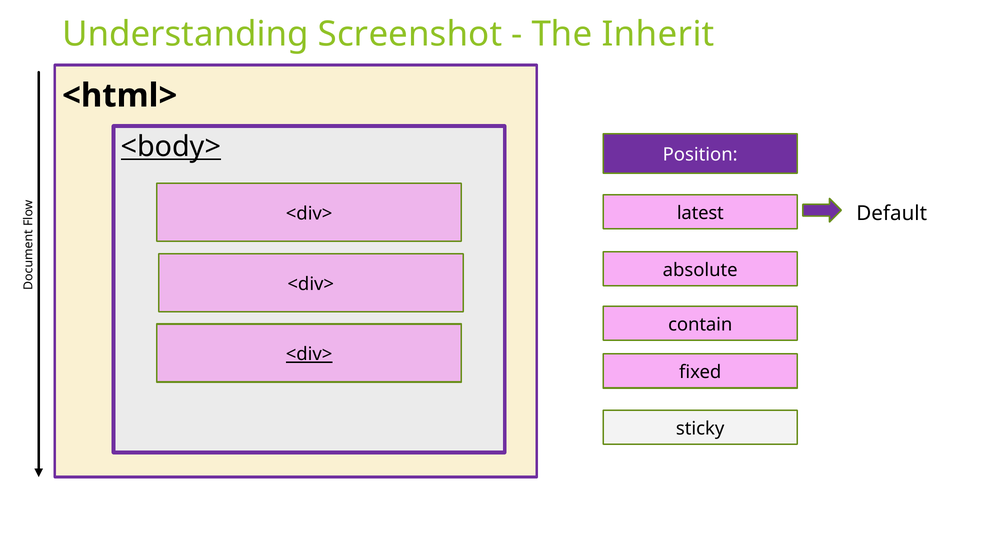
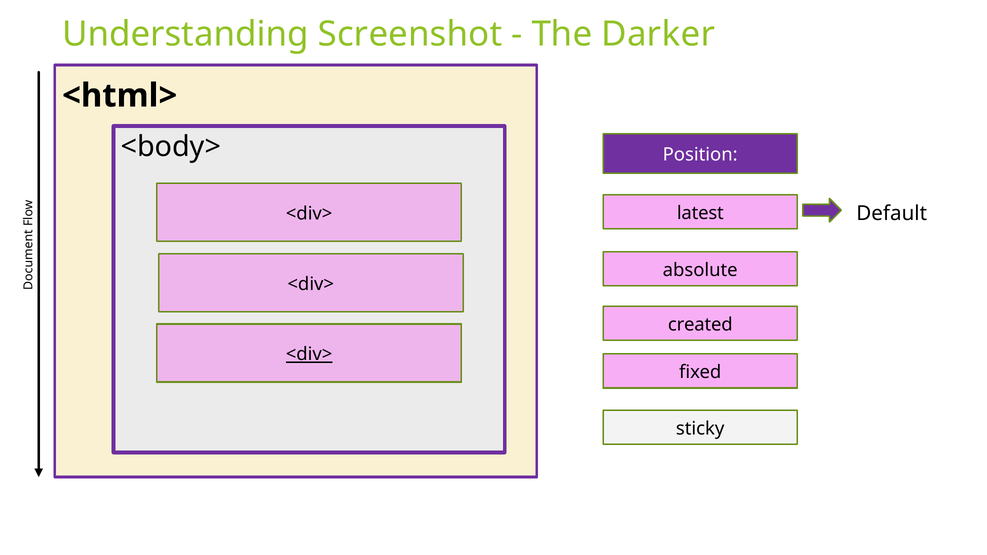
Inherit: Inherit -> Darker
<body> underline: present -> none
contain: contain -> created
